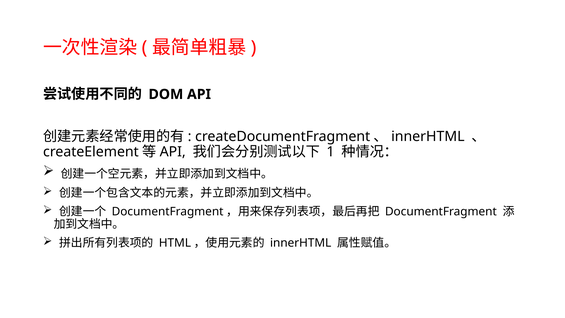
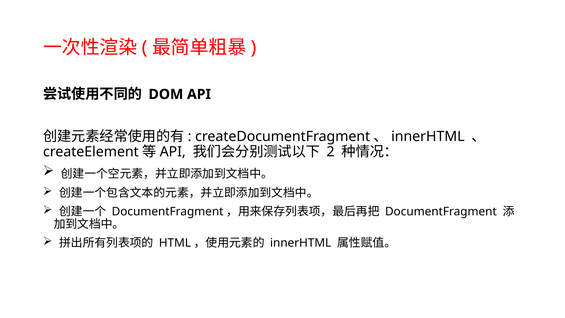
1: 1 -> 2
